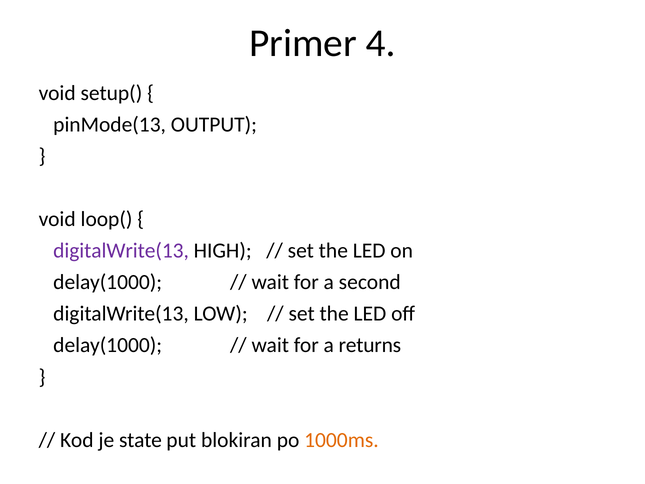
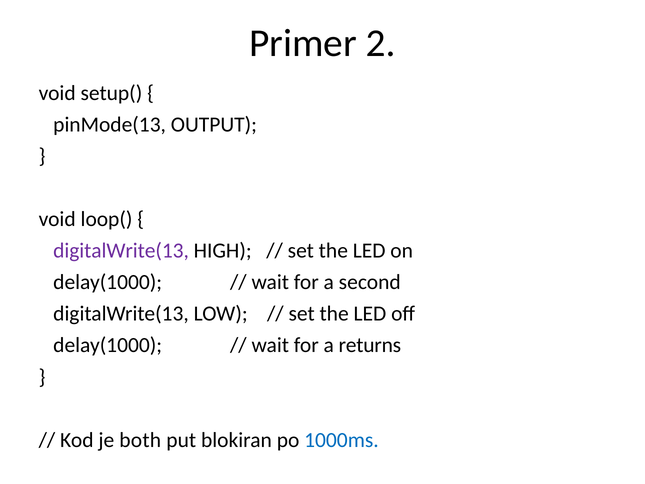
4: 4 -> 2
state: state -> both
1000ms colour: orange -> blue
